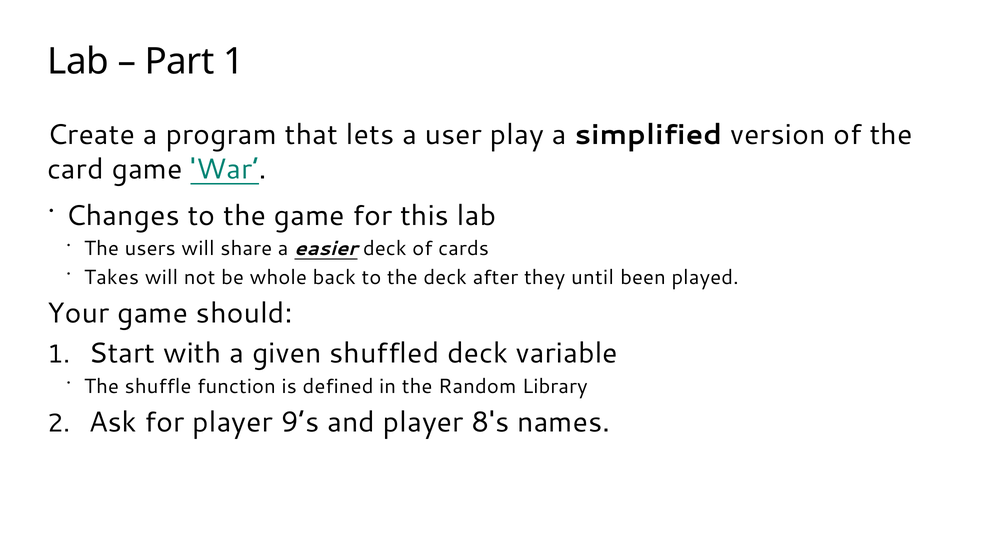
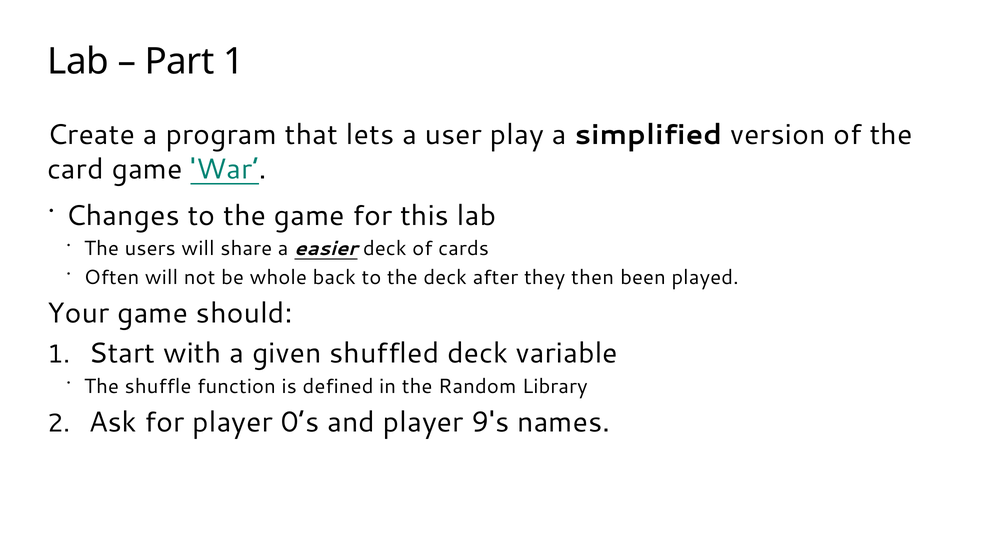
Takes: Takes -> Often
until: until -> then
9’s: 9’s -> 0’s
8's: 8's -> 9's
